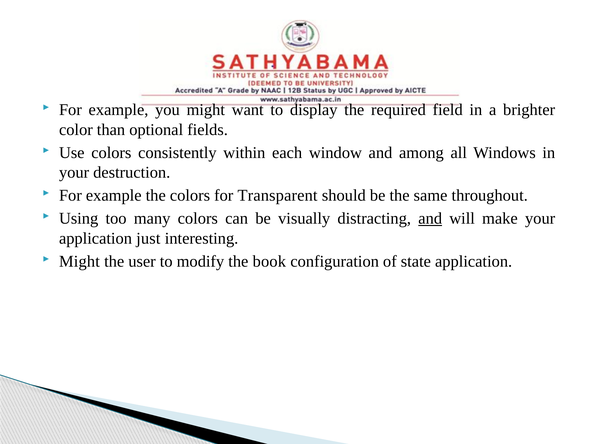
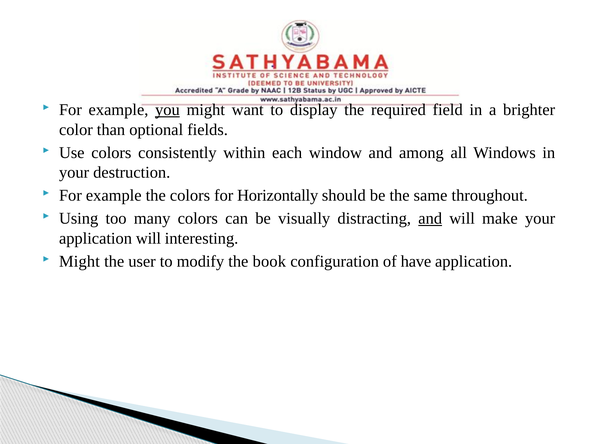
you underline: none -> present
Transparent: Transparent -> Horizontally
application just: just -> will
state: state -> have
